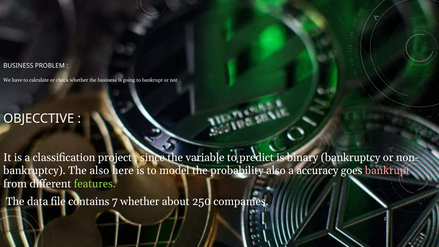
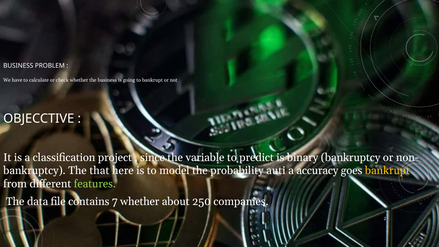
The also: also -> that
probability also: also -> auti
bankrupt at (387, 171) colour: pink -> yellow
